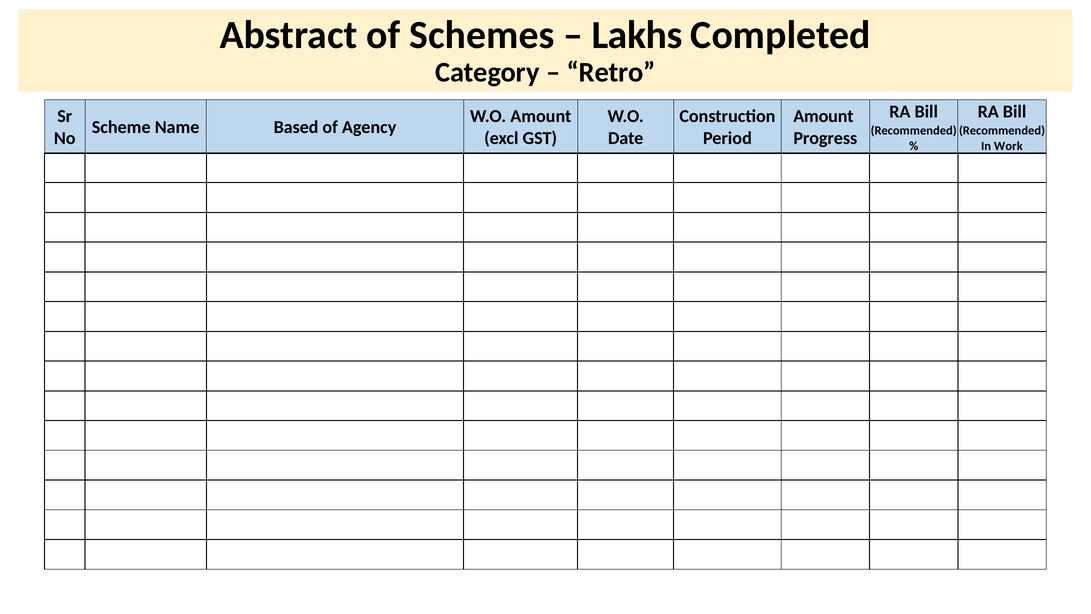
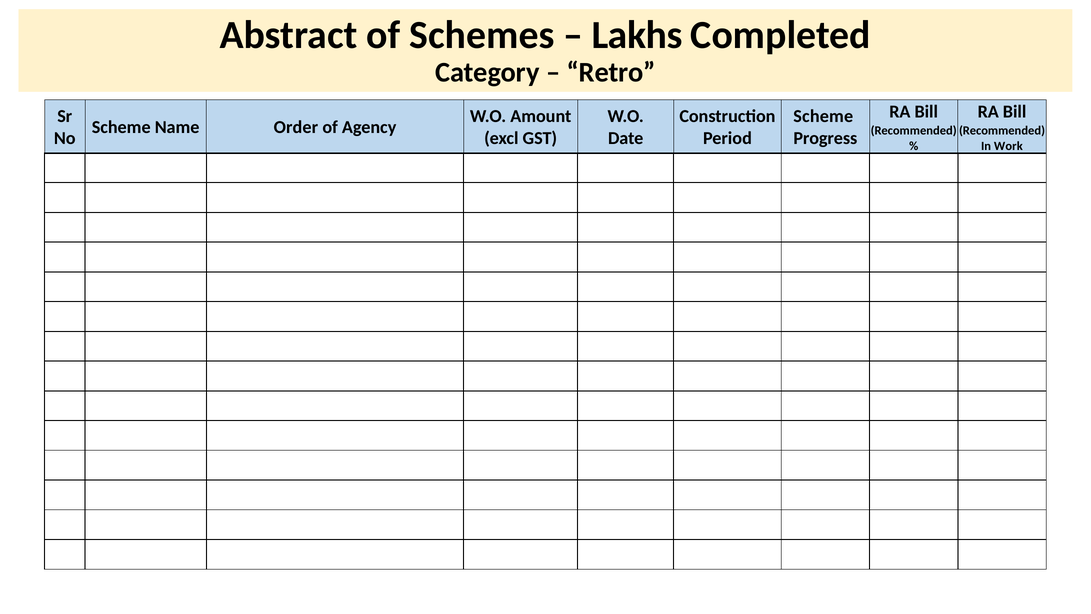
Amount at (823, 116): Amount -> Scheme
Based: Based -> Order
